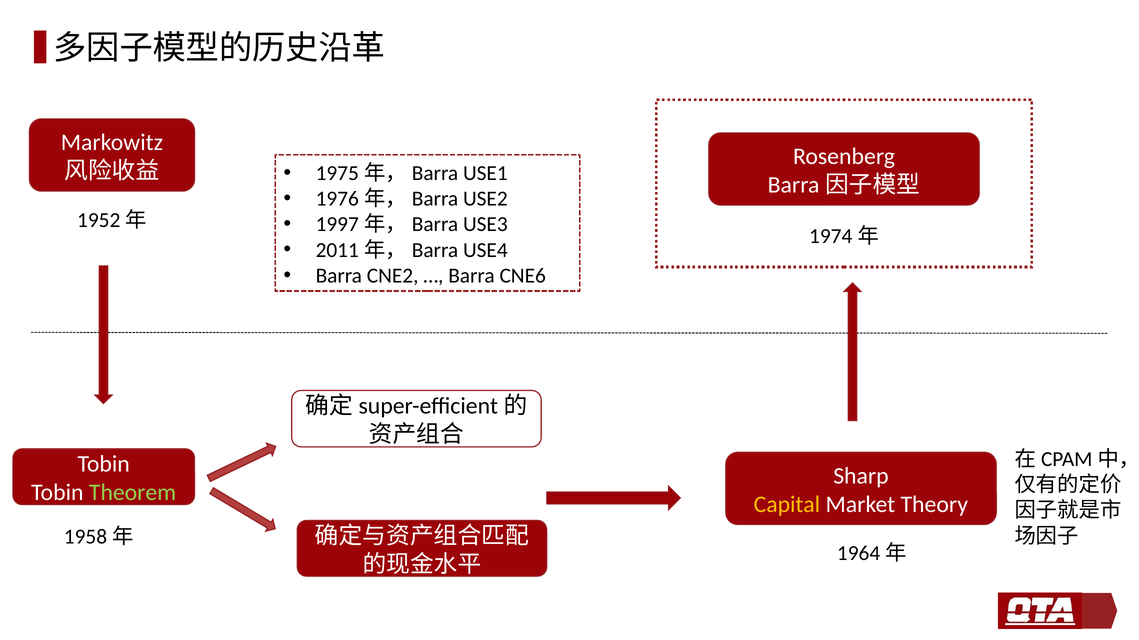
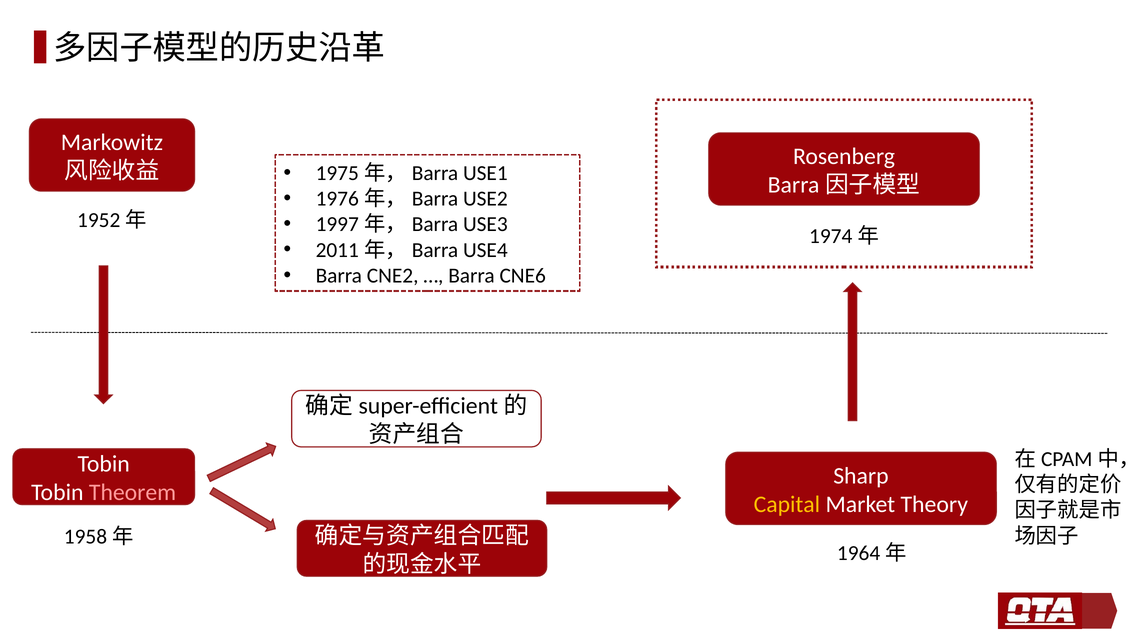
Theorem colour: light green -> pink
